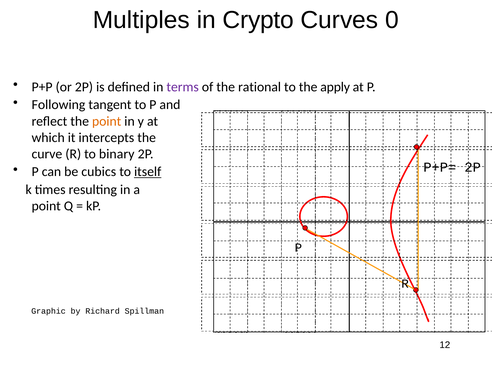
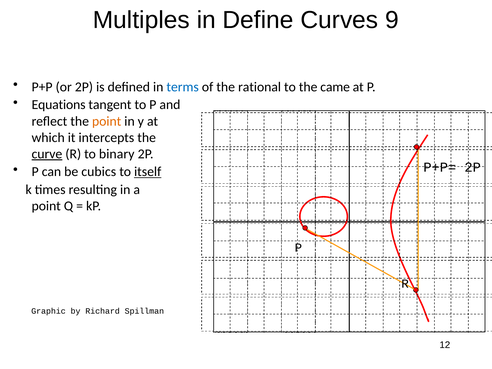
Crypto: Crypto -> Define
0: 0 -> 9
terms colour: purple -> blue
apply: apply -> came
Following: Following -> Equations
curve underline: none -> present
